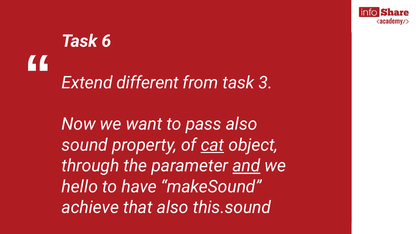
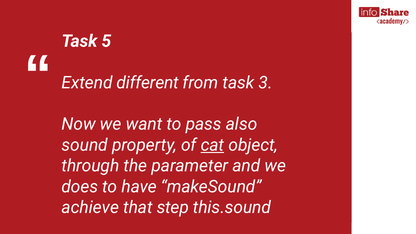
6: 6 -> 5
and underline: present -> none
hello: hello -> does
that also: also -> step
